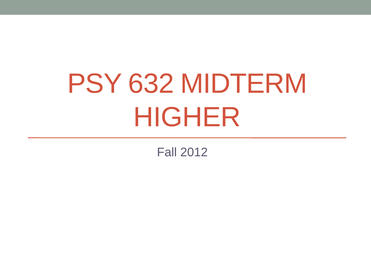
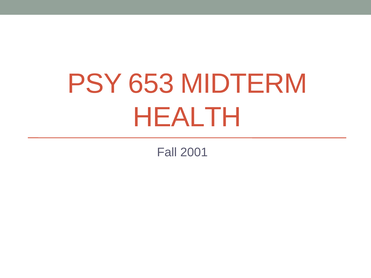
632: 632 -> 653
HIGHER: HIGHER -> HEALTH
2012: 2012 -> 2001
